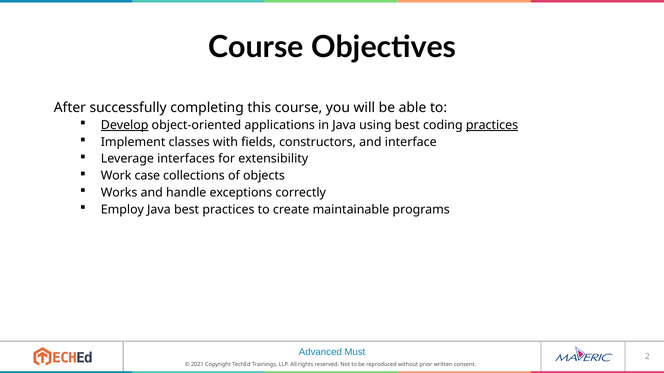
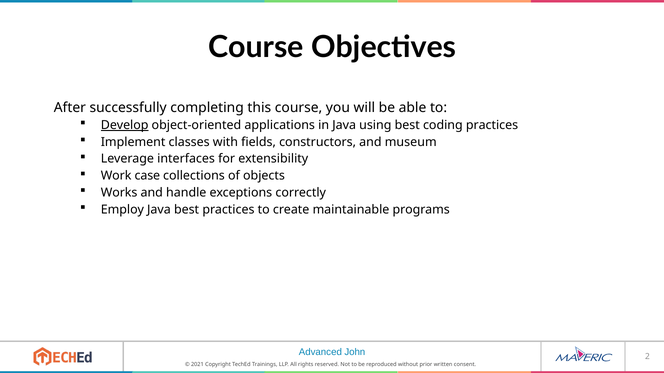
practices at (492, 125) underline: present -> none
interface: interface -> museum
Must: Must -> John
